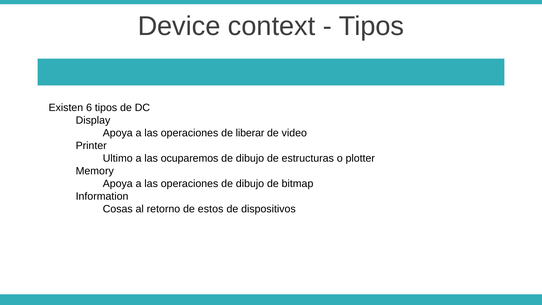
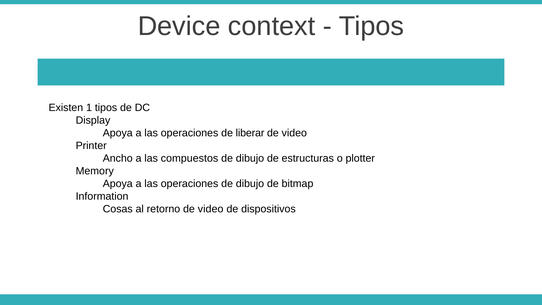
6: 6 -> 1
Ultimo: Ultimo -> Ancho
ocuparemos: ocuparemos -> compuestos
retorno de estos: estos -> video
